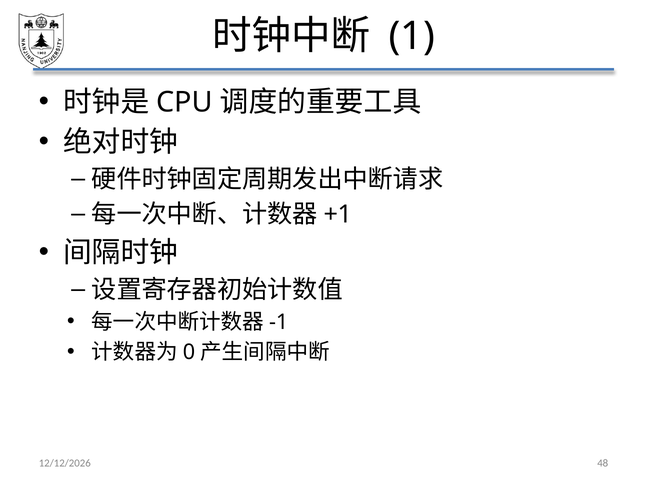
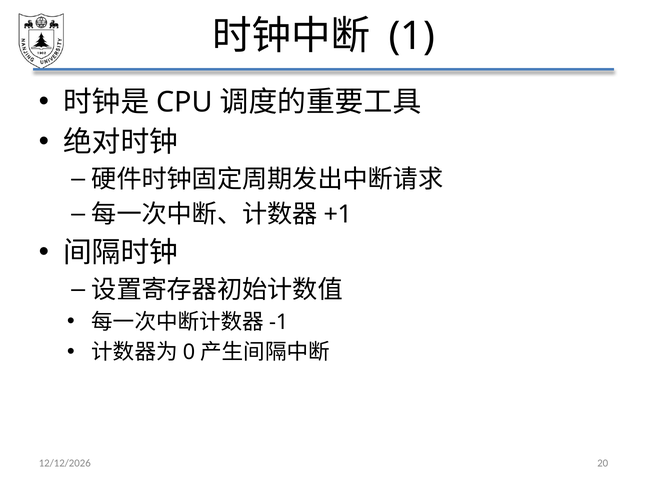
48: 48 -> 20
